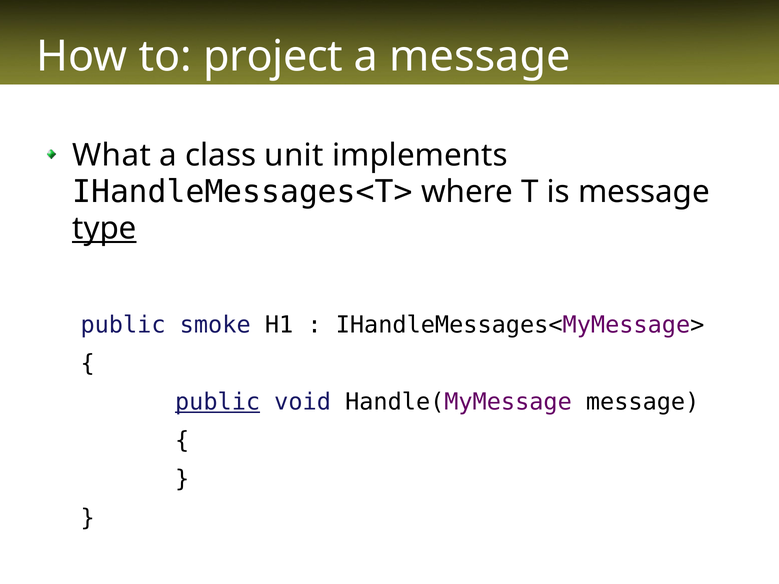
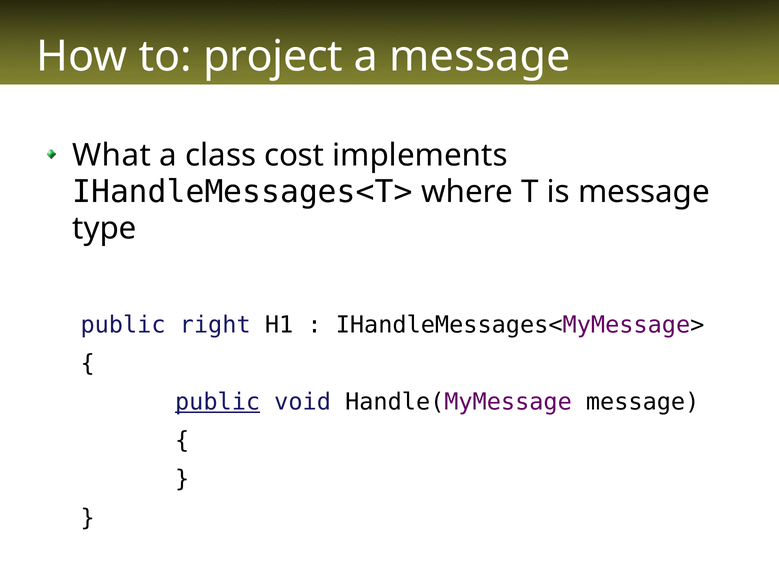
unit: unit -> cost
type underline: present -> none
smoke: smoke -> right
